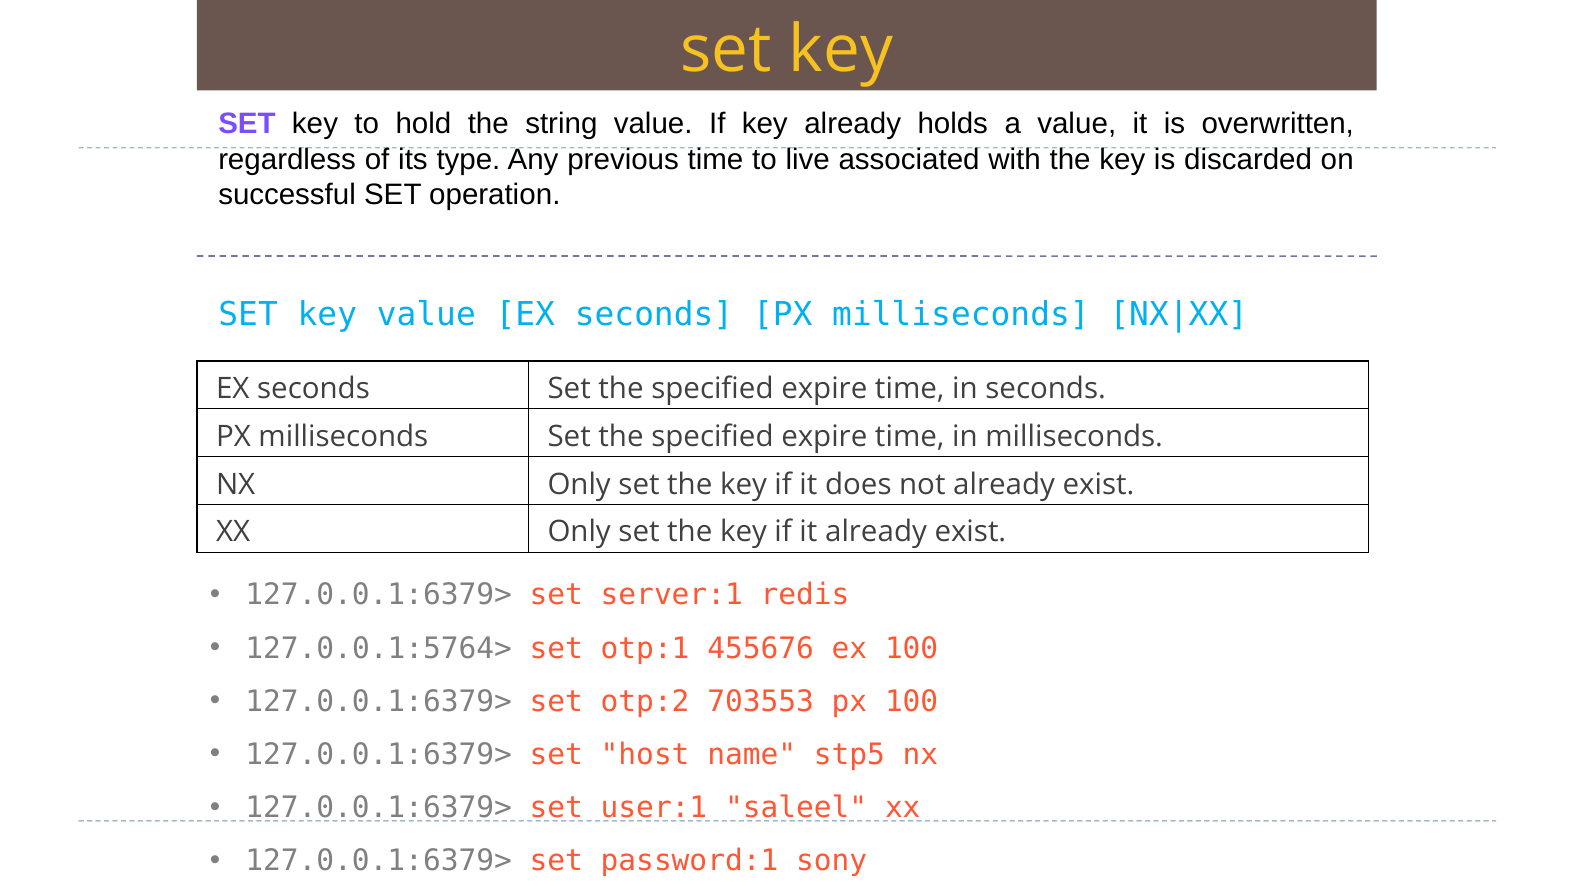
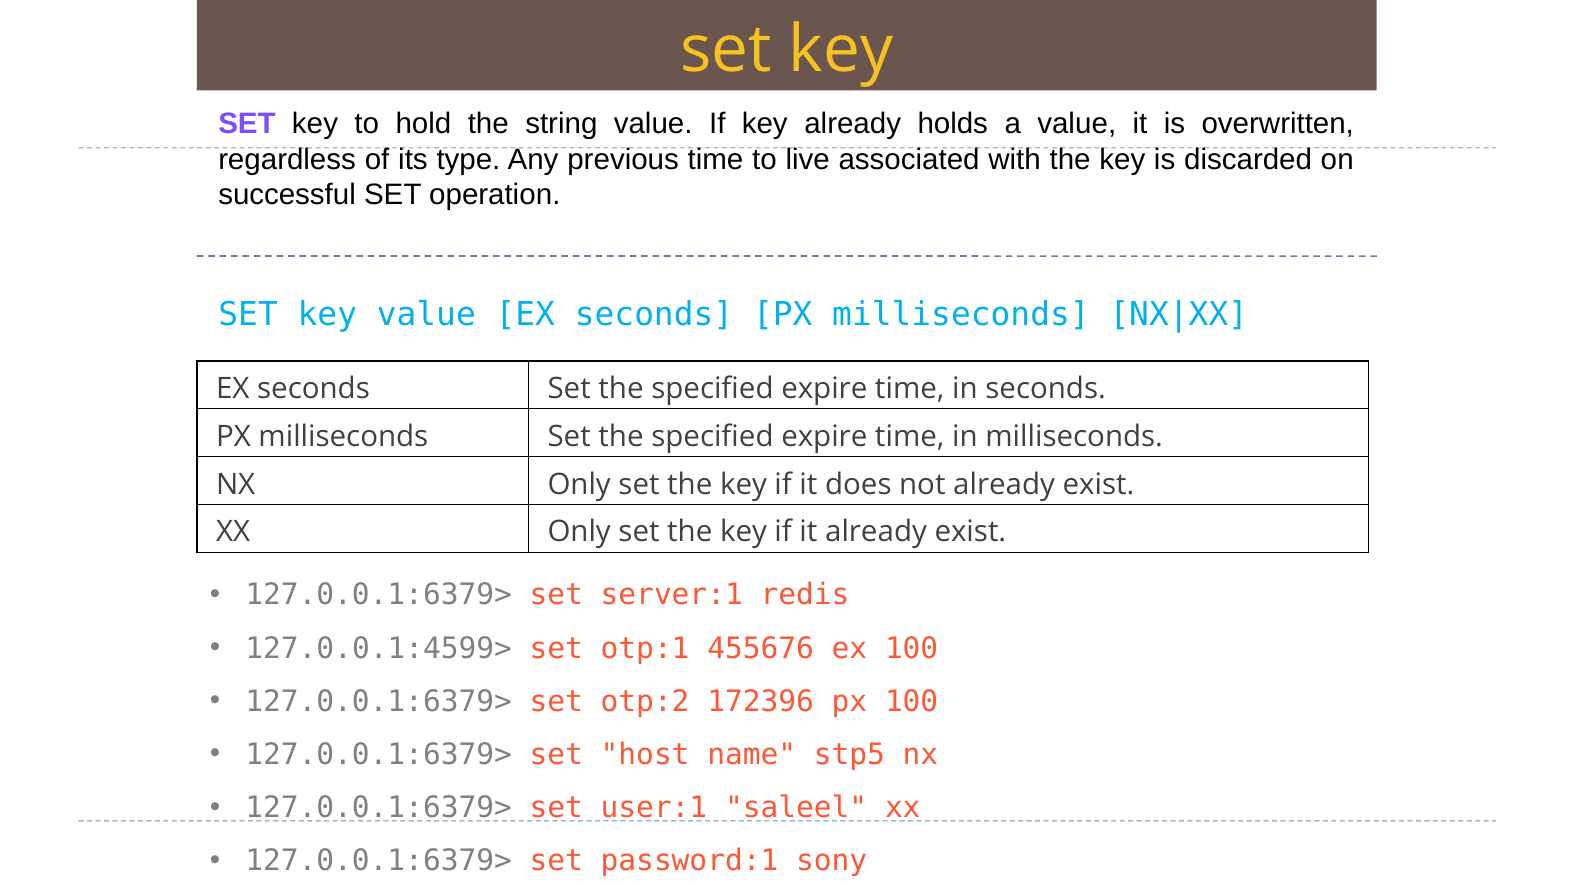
127.0.0.1:5764>: 127.0.0.1:5764> -> 127.0.0.1:4599>
703553: 703553 -> 172396
